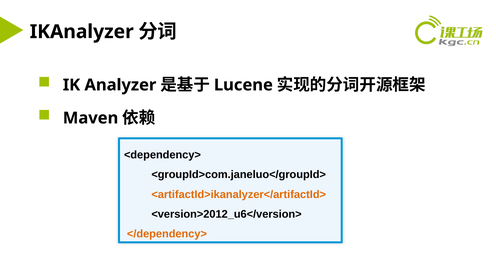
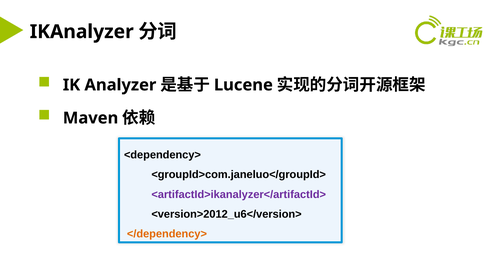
<artifactId>ikanalyzer</artifactId> colour: orange -> purple
